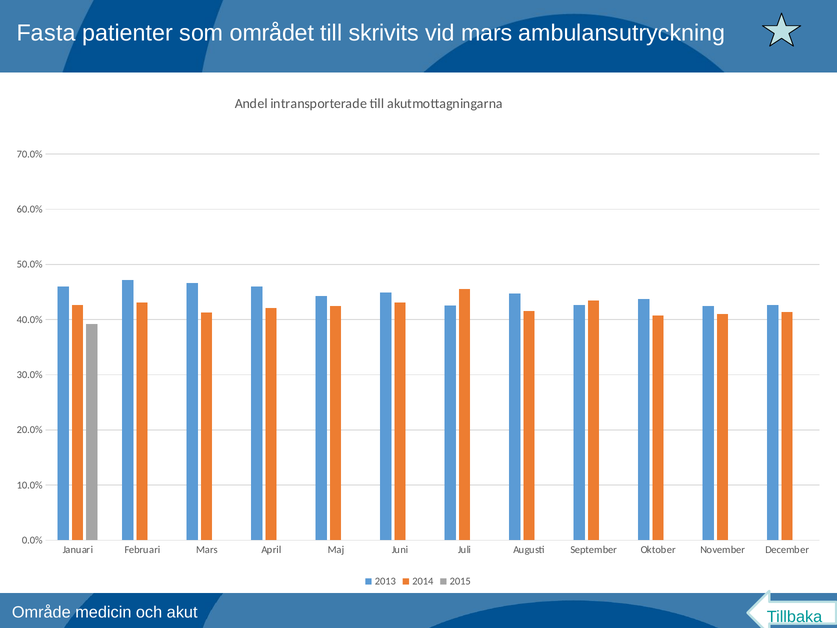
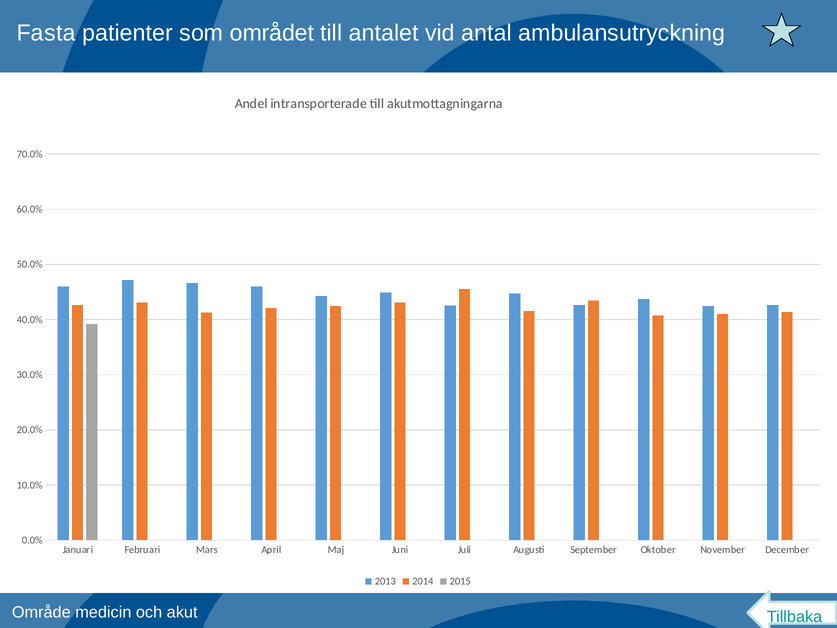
skrivits: skrivits -> antalet
vid mars: mars -> antal
